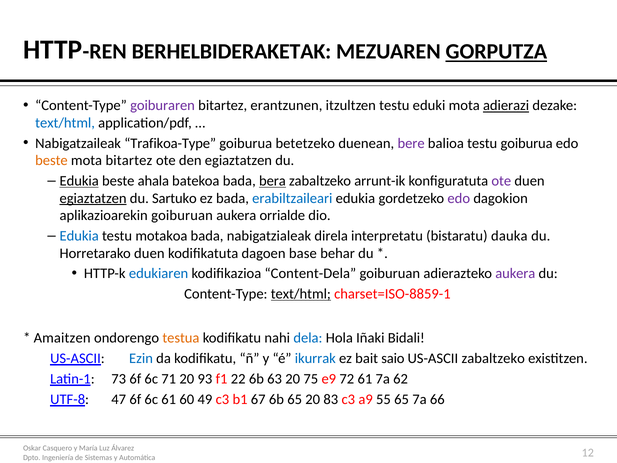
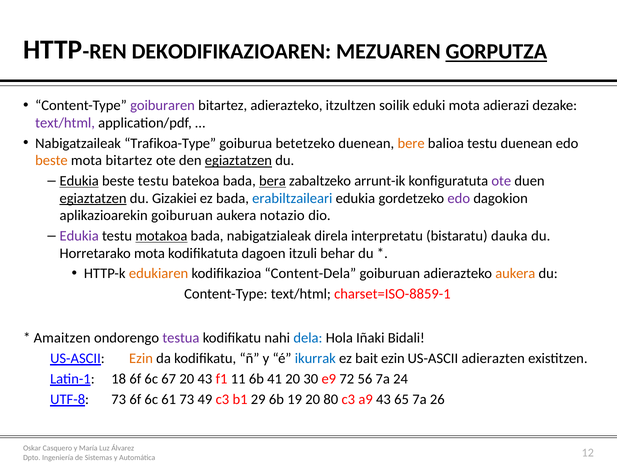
BERHELBIDERAKETAK: BERHELBIDERAKETAK -> DEKODIFIKAZIOAREN
bitartez erantzunen: erantzunen -> adierazteko
itzultzen testu: testu -> soilik
adierazi underline: present -> none
text/html at (65, 123) colour: blue -> purple
bere colour: purple -> orange
testu goiburua: goiburua -> duenean
egiaztatzen at (238, 161) underline: none -> present
beste ahala: ahala -> testu
Sartuko: Sartuko -> Gizakiei
orrialde: orrialde -> notazio
Edukia at (79, 236) colour: blue -> purple
motakoa underline: none -> present
Horretarako duen: duen -> mota
base: base -> itzuli
edukiaren colour: blue -> orange
aukera at (515, 273) colour: purple -> orange
text/html at (301, 294) underline: present -> none
testua colour: orange -> purple
Ezin at (141, 358) colour: blue -> orange
bait saio: saio -> ezin
US-ASCII zabaltzeko: zabaltzeko -> adierazten
73: 73 -> 18
71: 71 -> 67
20 93: 93 -> 43
22: 22 -> 11
63: 63 -> 41
75: 75 -> 30
72 61: 61 -> 56
62: 62 -> 24
UTF-8 47: 47 -> 73
61 60: 60 -> 73
67: 67 -> 29
6b 65: 65 -> 19
83: 83 -> 80
a9 55: 55 -> 43
66: 66 -> 26
